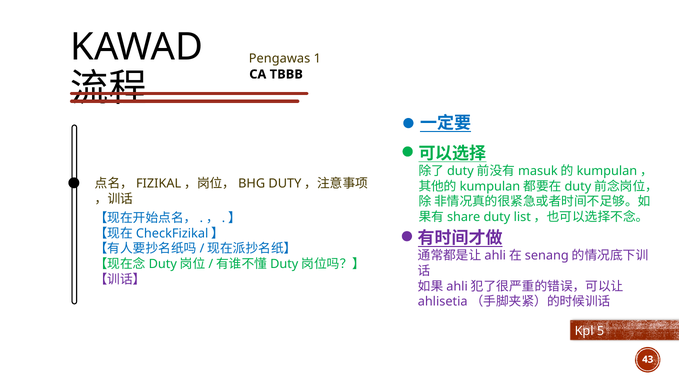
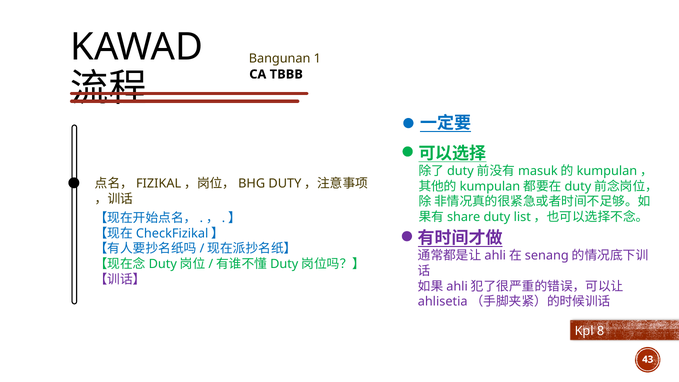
Pengawas: Pengawas -> Bangunan
5: 5 -> 8
